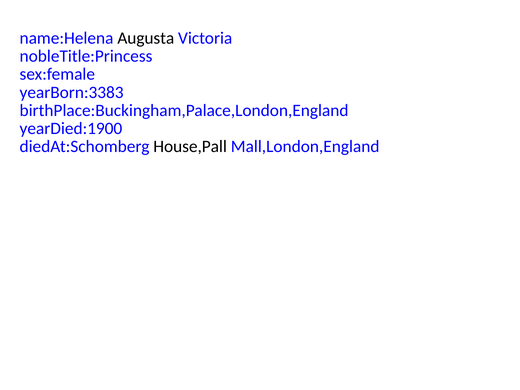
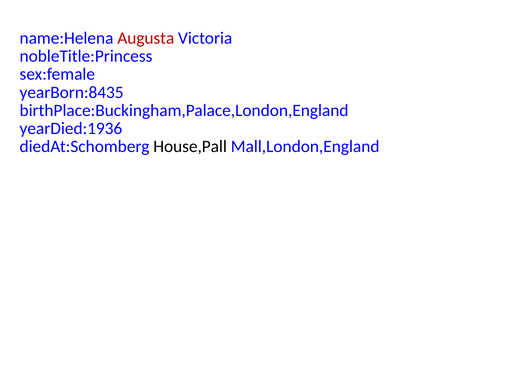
Augusta colour: black -> red
yearBorn:3383: yearBorn:3383 -> yearBorn:8435
yearDied:1900: yearDied:1900 -> yearDied:1936
